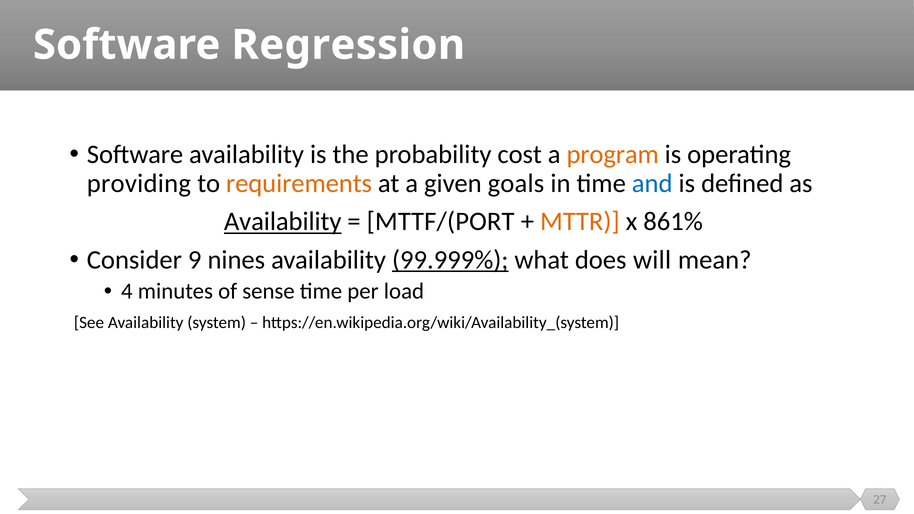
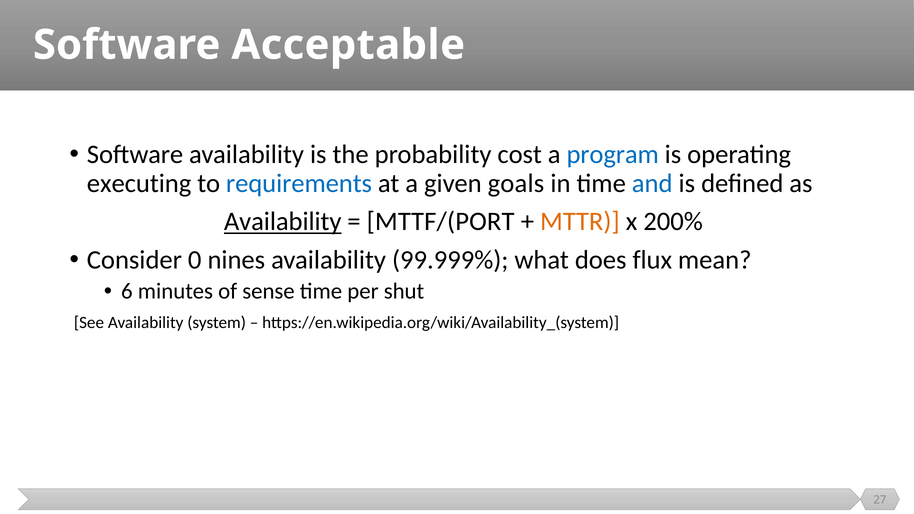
Regression: Regression -> Acceptable
program colour: orange -> blue
providing: providing -> executing
requirements colour: orange -> blue
861%: 861% -> 200%
9: 9 -> 0
99.999% underline: present -> none
will: will -> flux
4: 4 -> 6
load: load -> shut
